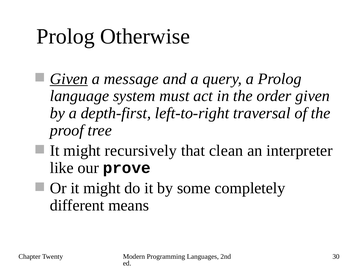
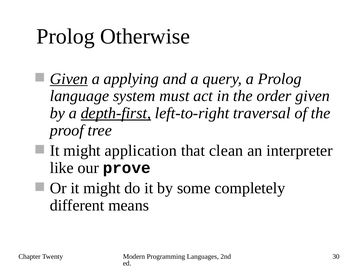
message: message -> applying
depth-first underline: none -> present
recursively: recursively -> application
